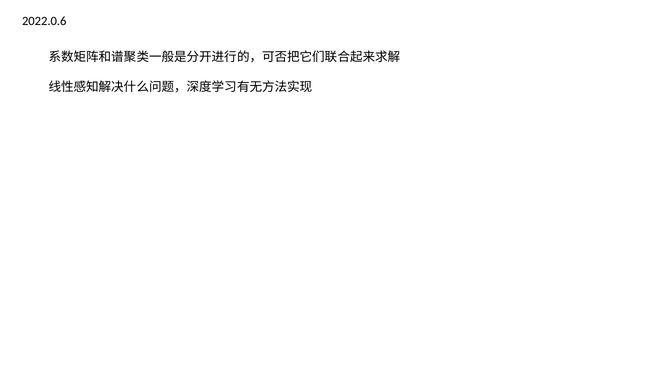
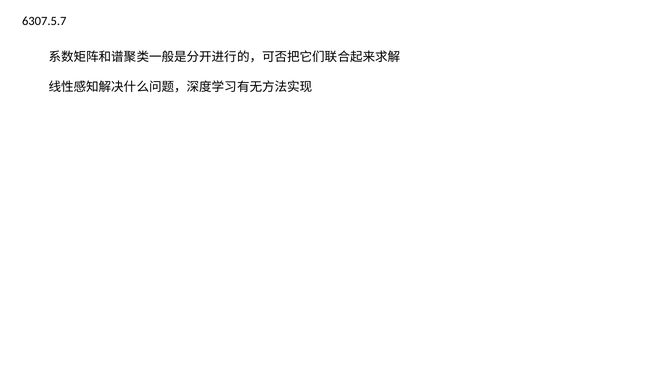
2022.0.6: 2022.0.6 -> 6307.5.7
